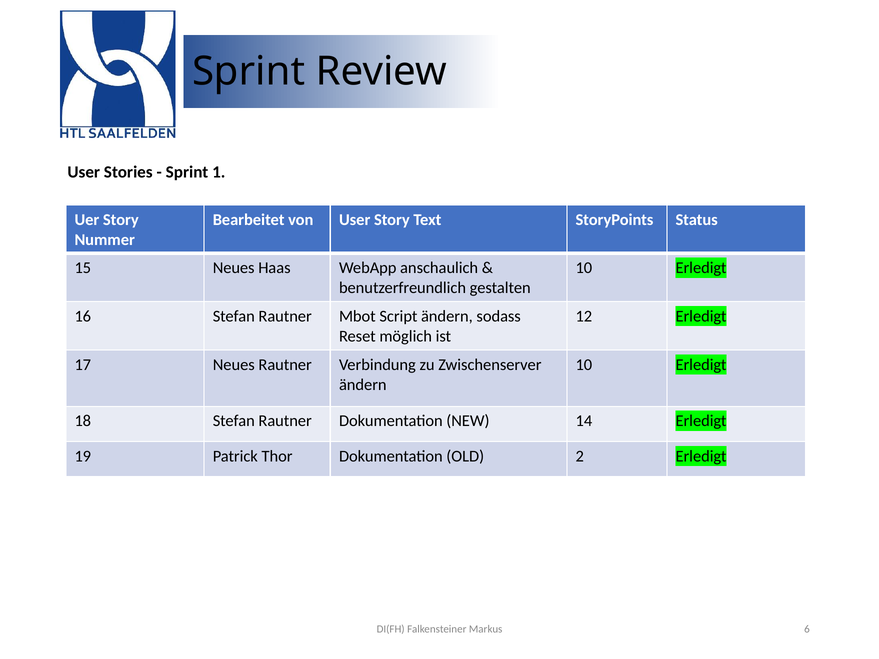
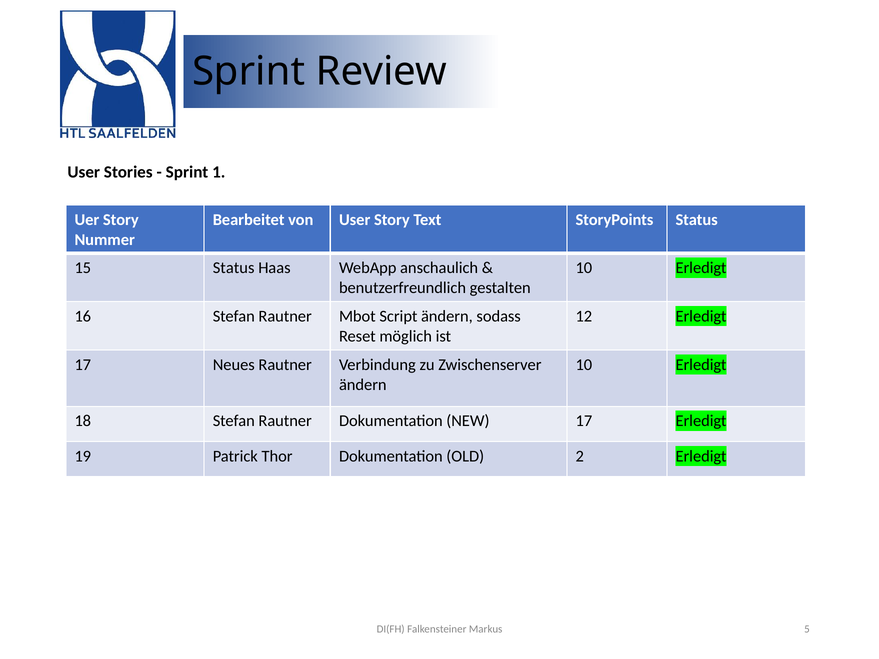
15 Neues: Neues -> Status
NEW 14: 14 -> 17
6: 6 -> 5
